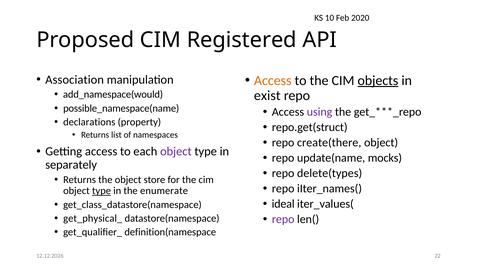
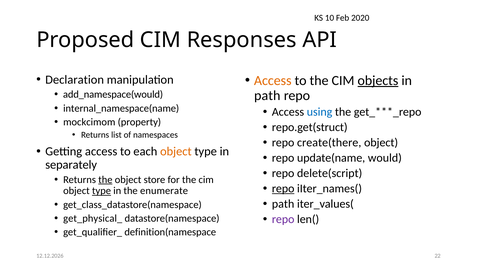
Registered: Registered -> Responses
Association: Association -> Declaration
exist at (267, 96): exist -> path
possible_namespace(name: possible_namespace(name -> internal_namespace(name
using colour: purple -> blue
declarations: declarations -> mockcimom
object at (176, 152) colour: purple -> orange
mocks: mocks -> would
delete(types: delete(types -> delete(script
the at (105, 180) underline: none -> present
repo at (283, 189) underline: none -> present
ideal at (283, 204): ideal -> path
